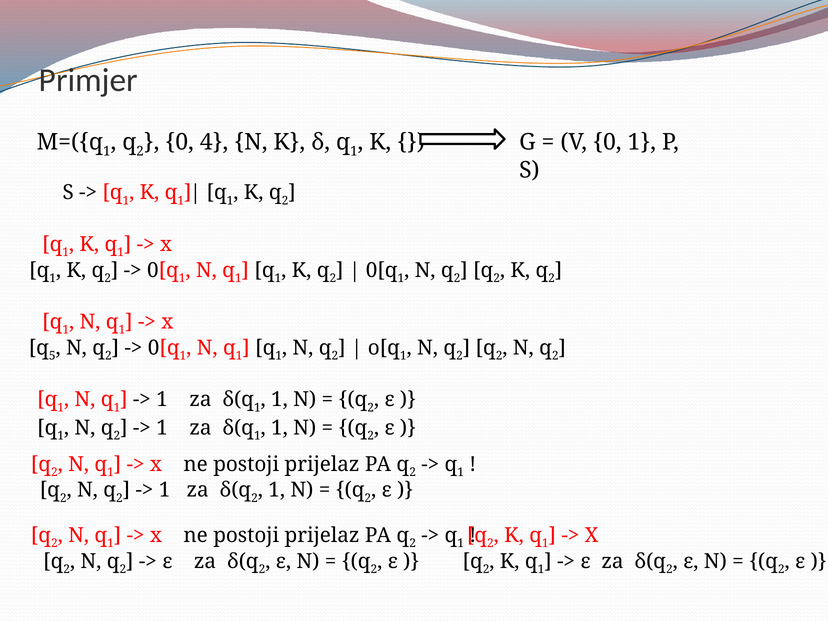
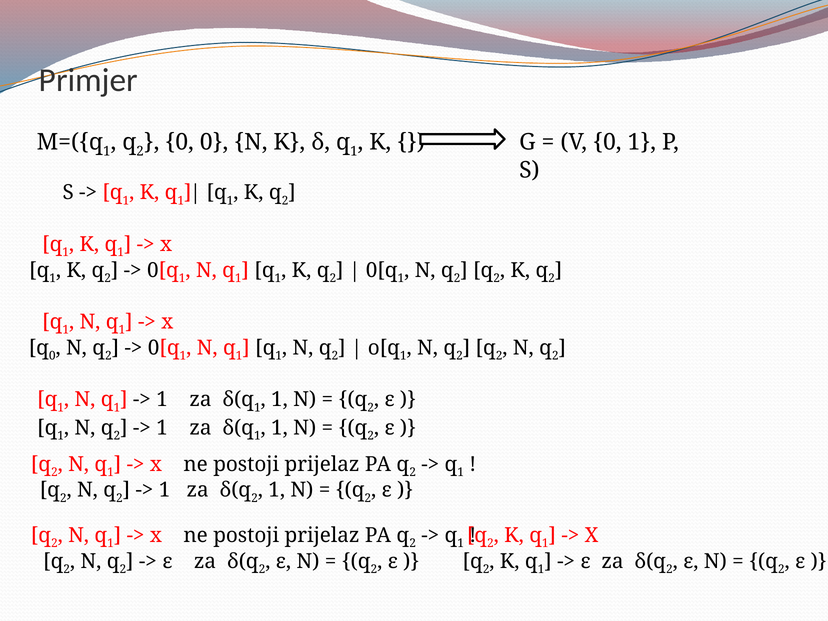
0 4: 4 -> 0
5 at (52, 356): 5 -> 0
